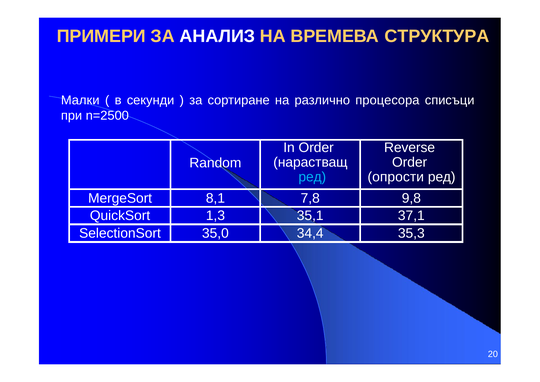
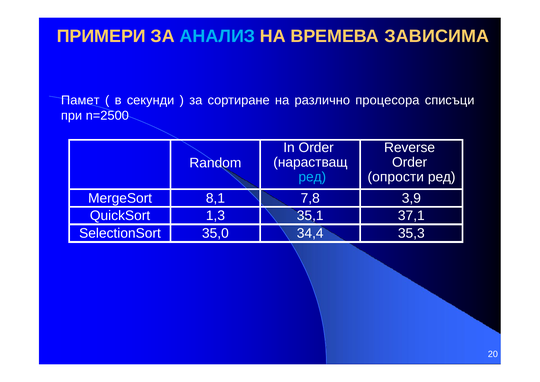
АНАЛИЗ colour: white -> light blue
СТРУКТУРА: СТРУКТУРА -> ЗАВИСИМА
Малки: Малки -> Памет
9,8: 9,8 -> 3,9
